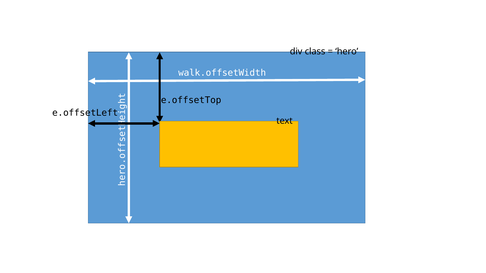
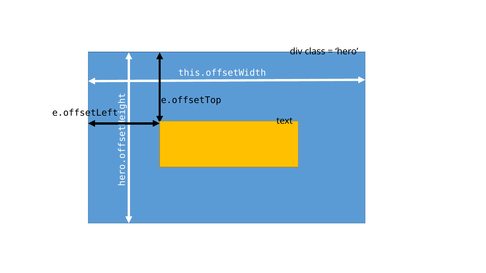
walk.offsetWidth: walk.offsetWidth -> this.offsetWidth
